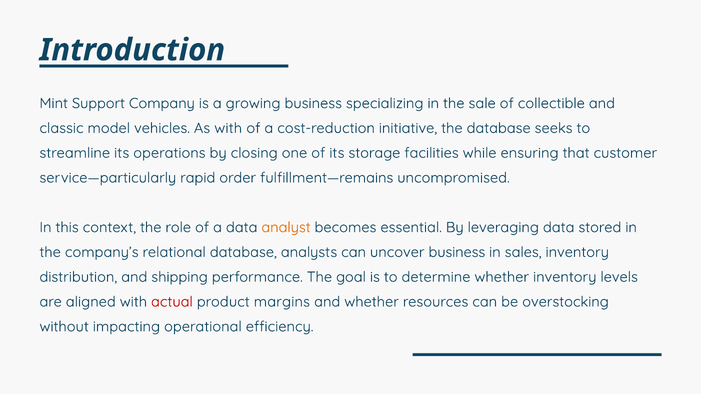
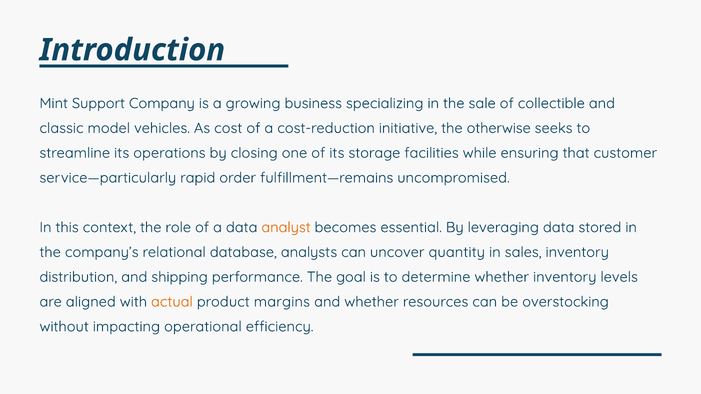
As with: with -> cost
the database: database -> otherwise
uncover business: business -> quantity
actual colour: red -> orange
